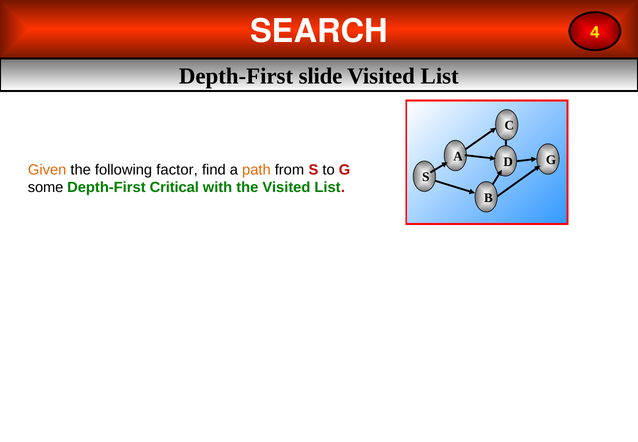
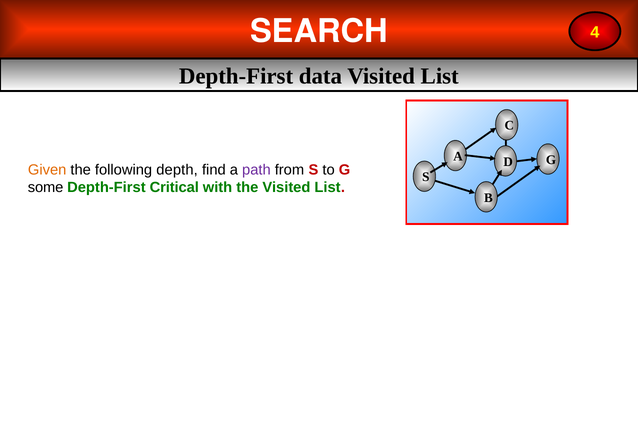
slide: slide -> data
factor: factor -> depth
path colour: orange -> purple
